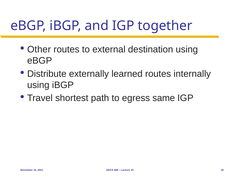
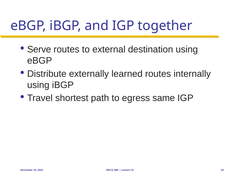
Other: Other -> Serve
